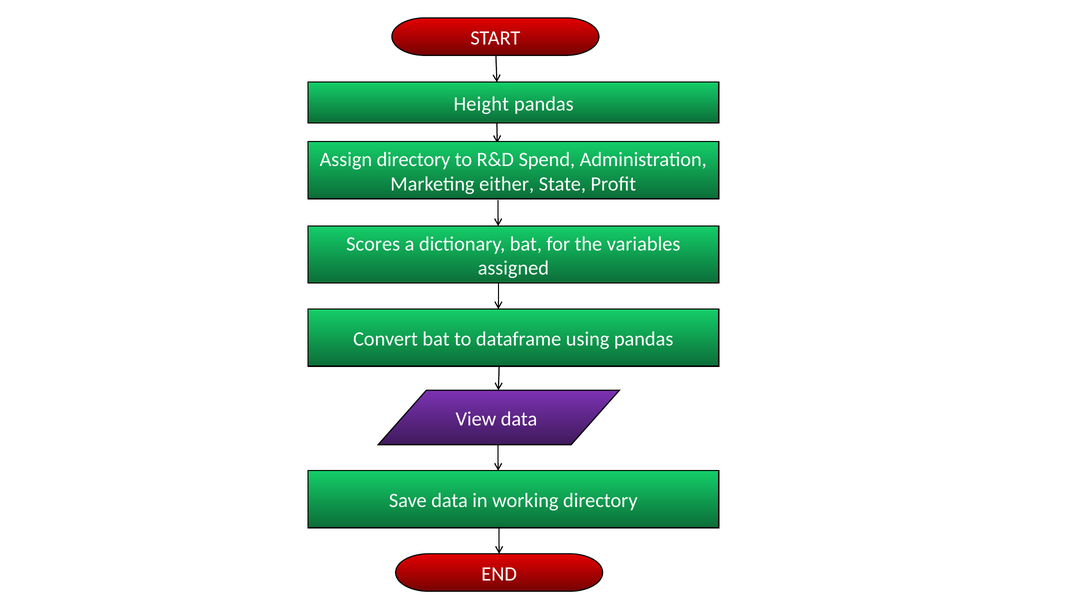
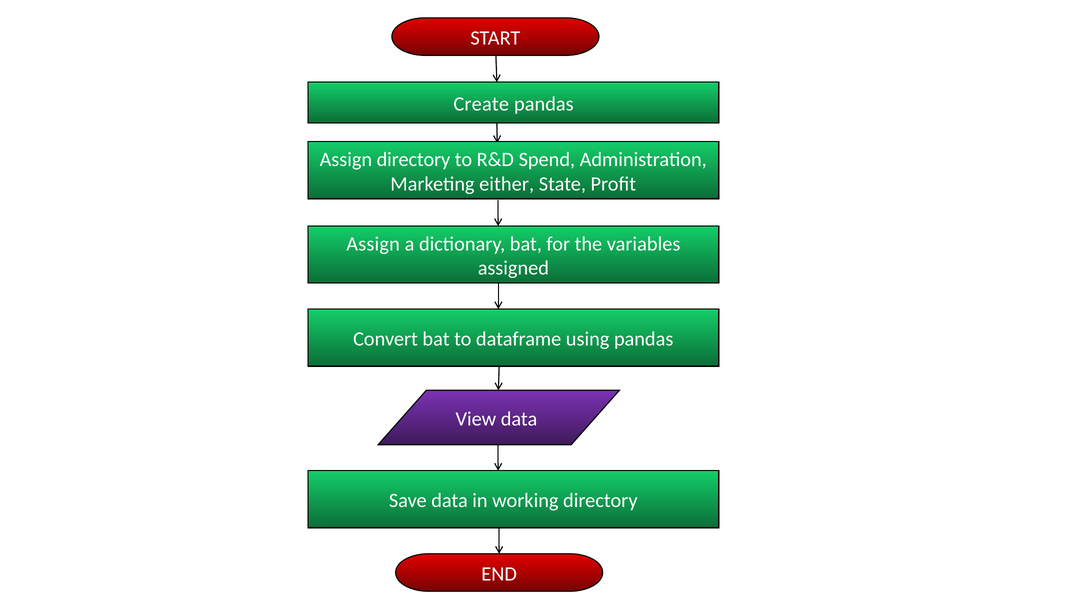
Height: Height -> Create
Scores at (373, 244): Scores -> Assign
